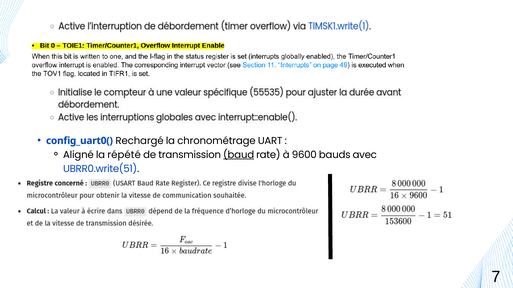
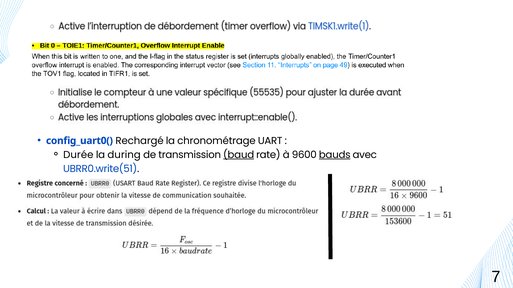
Aligné: Aligné -> Durée
répété: répété -> during
bauds underline: none -> present
